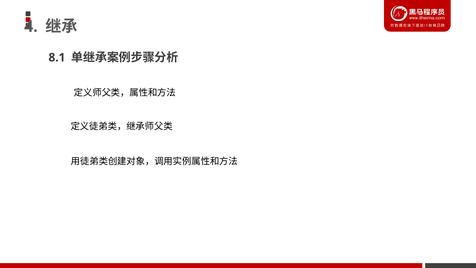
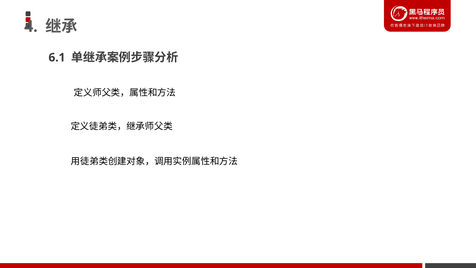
8.1: 8.1 -> 6.1
